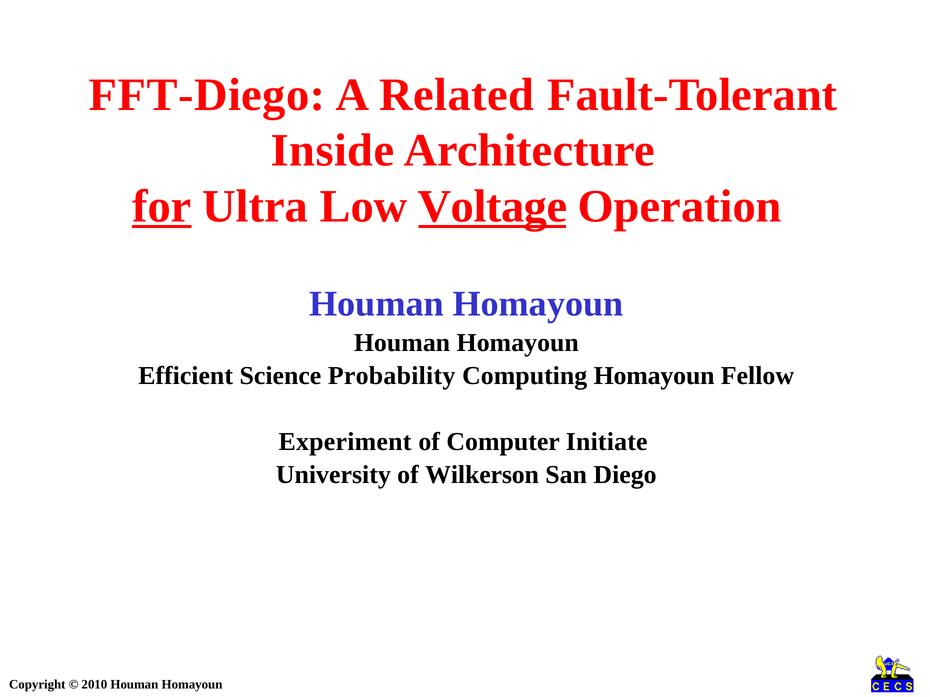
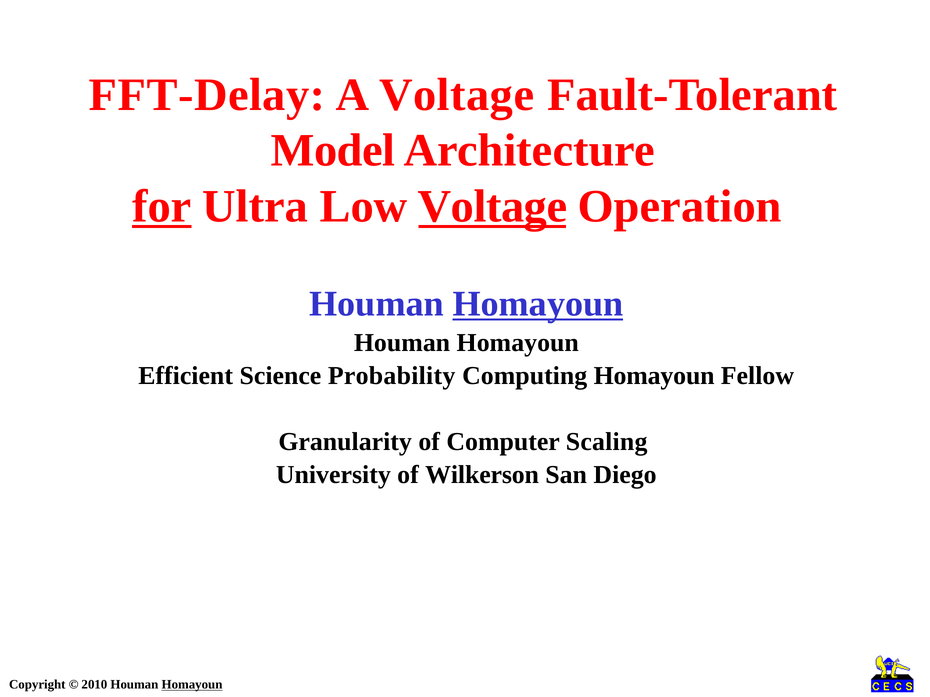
FFT-Diego: FFT-Diego -> FFT-Delay
A Related: Related -> Voltage
Inside: Inside -> Model
Homayoun at (538, 304) underline: none -> present
Experiment: Experiment -> Granularity
Initiate: Initiate -> Scaling
Homayoun at (192, 685) underline: none -> present
